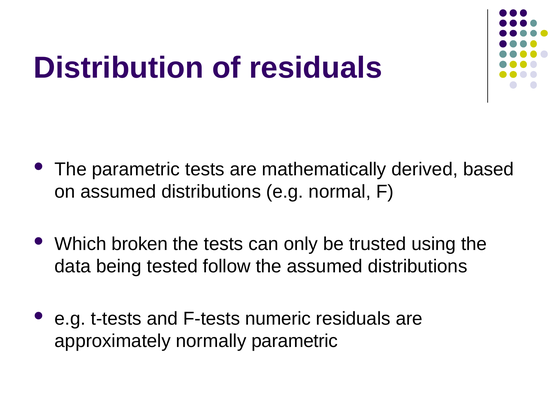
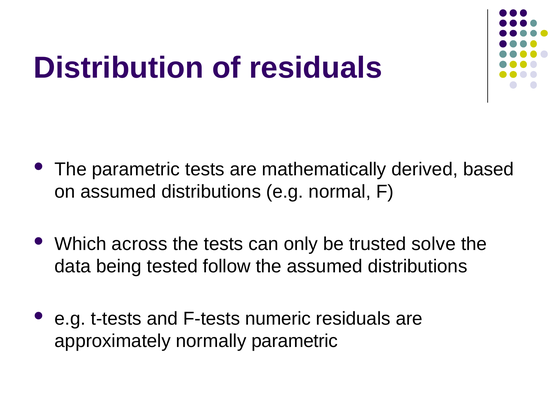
broken: broken -> across
using: using -> solve
